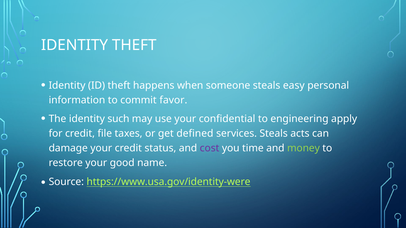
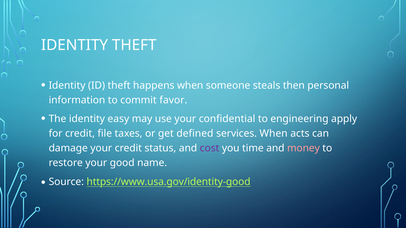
easy: easy -> then
such: such -> easy
services Steals: Steals -> When
money colour: light green -> pink
https://www.usa.gov/identity-were: https://www.usa.gov/identity-were -> https://www.usa.gov/identity-good
